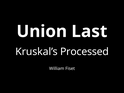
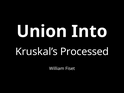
Last: Last -> Into
